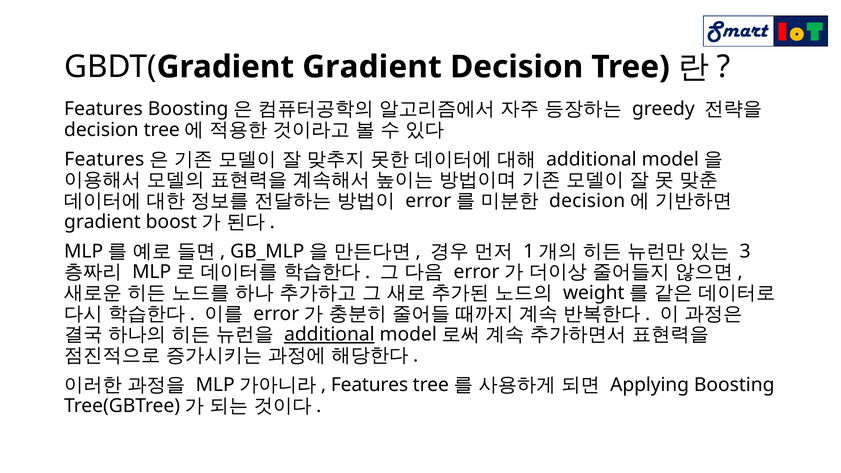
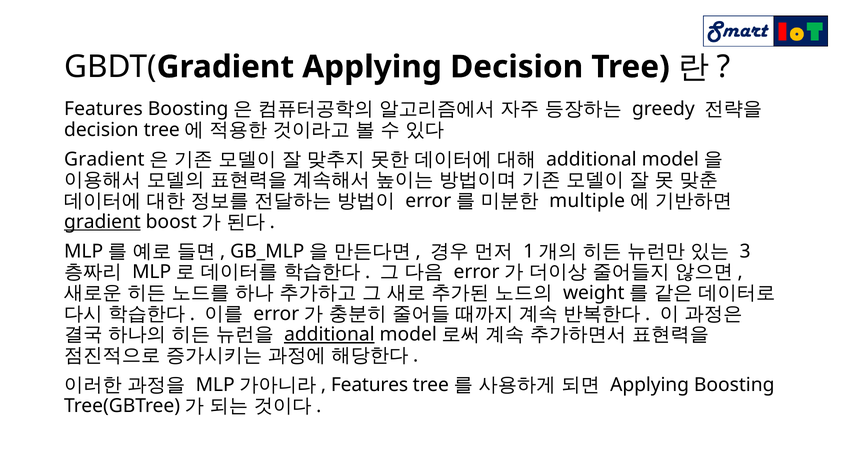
Gradient Gradient: Gradient -> Applying
Features at (104, 159): Features -> Gradient
decision at (587, 201): decision -> multiple
gradient at (102, 222) underline: none -> present
